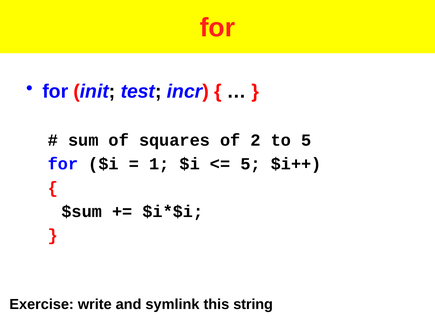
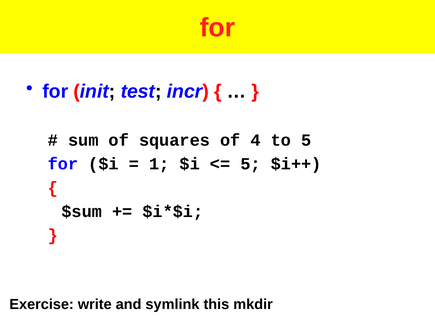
2: 2 -> 4
string: string -> mkdir
